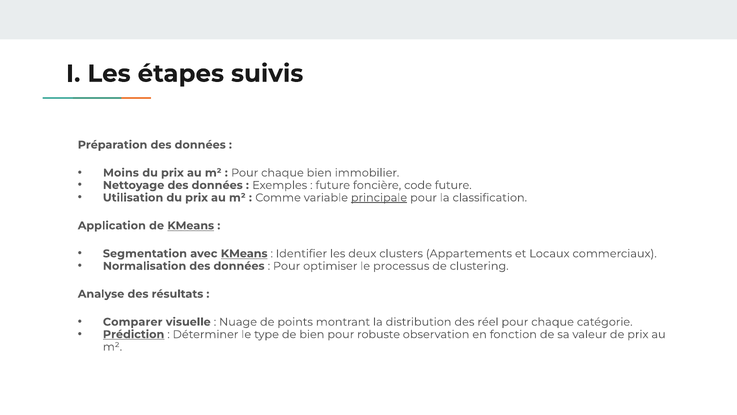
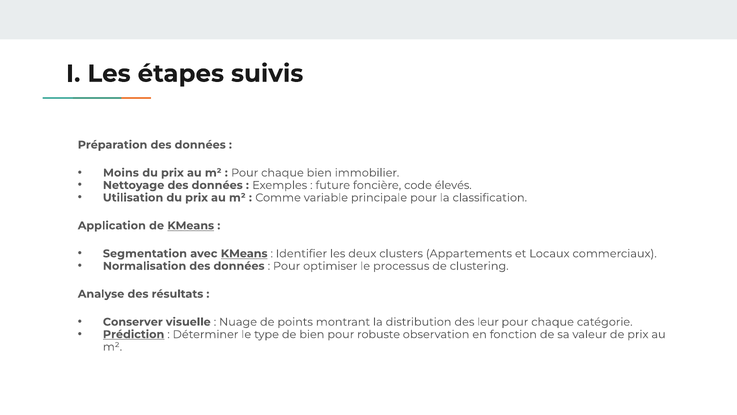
code future: future -> élevés
principale underline: present -> none
Comparer: Comparer -> Conserver
réel: réel -> leur
